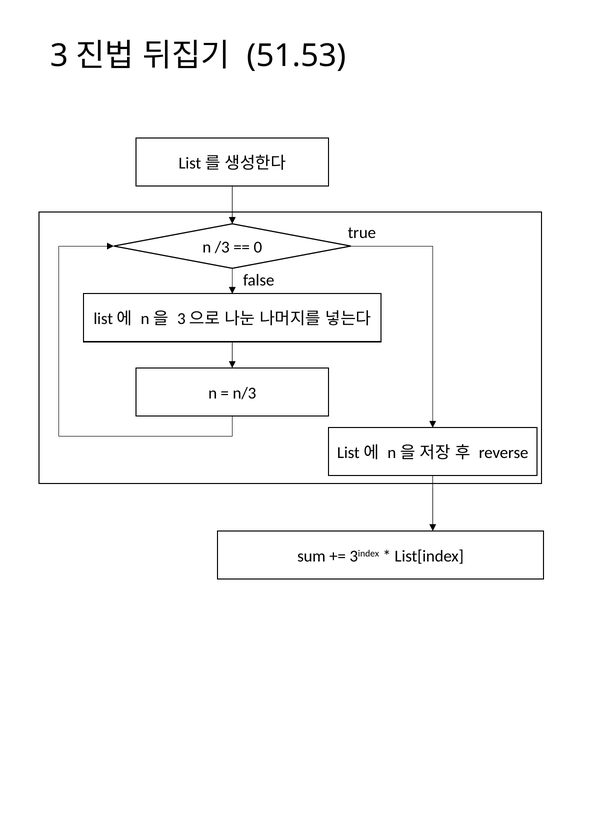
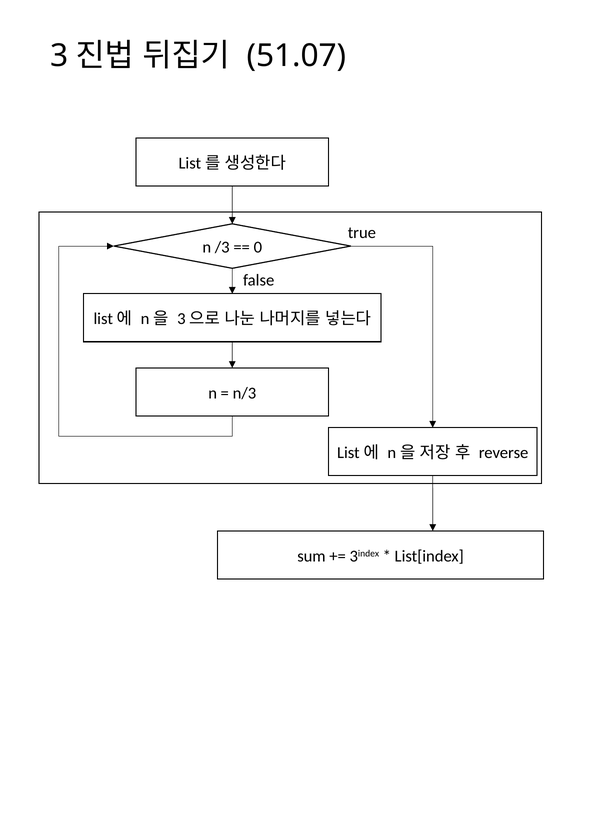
51.53: 51.53 -> 51.07
